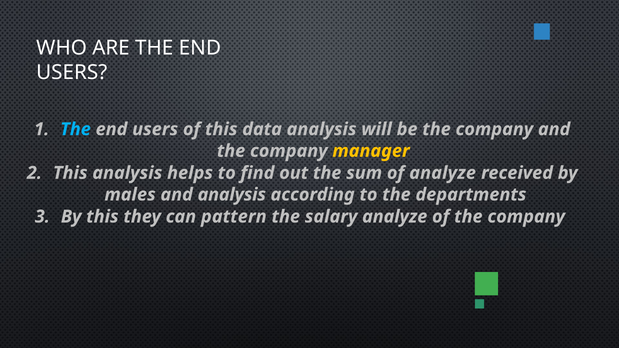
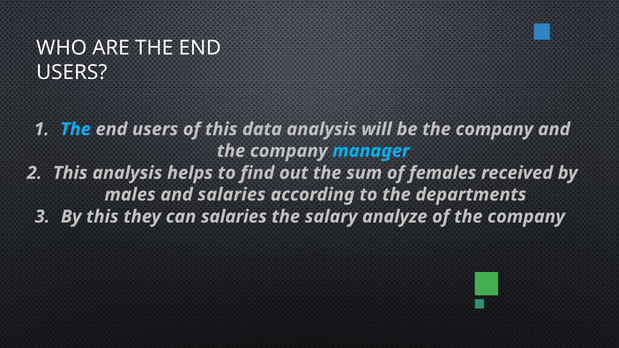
manager colour: yellow -> light blue
of analyze: analyze -> females
and analysis: analysis -> salaries
can pattern: pattern -> salaries
